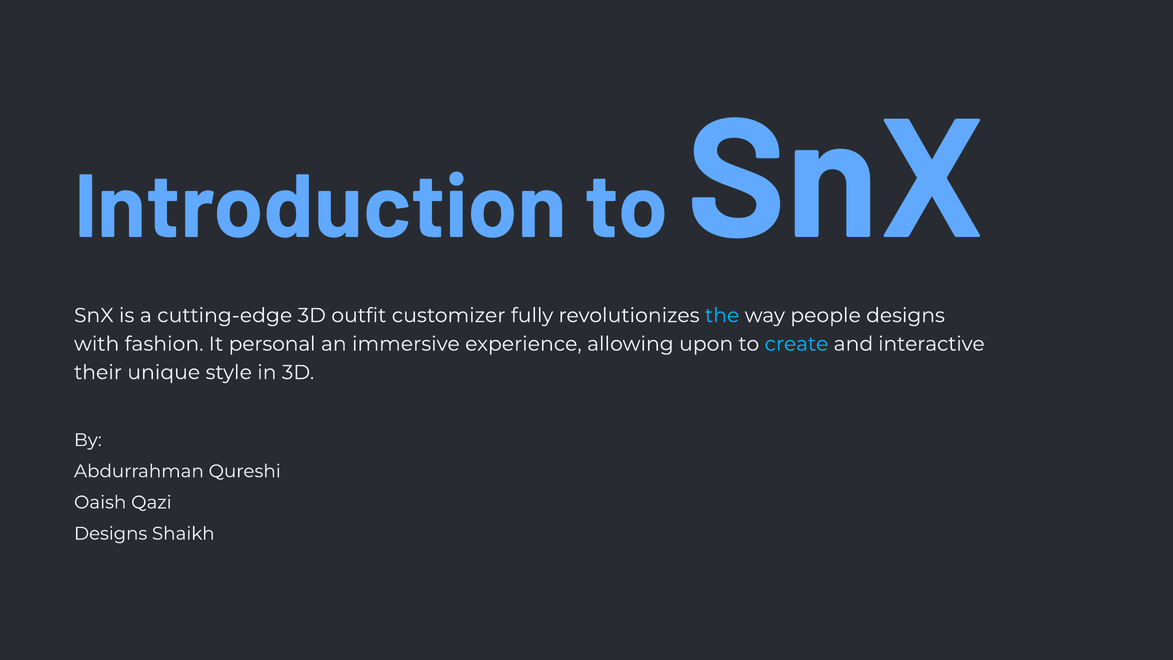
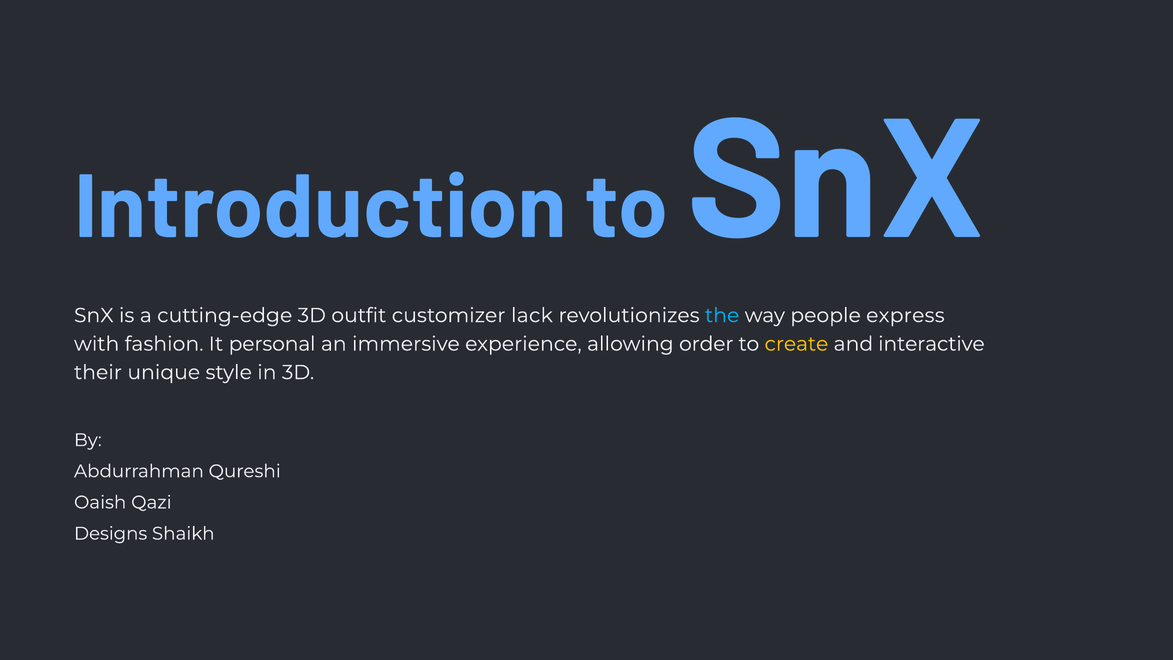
fully: fully -> lack
people designs: designs -> express
upon: upon -> order
create colour: light blue -> yellow
